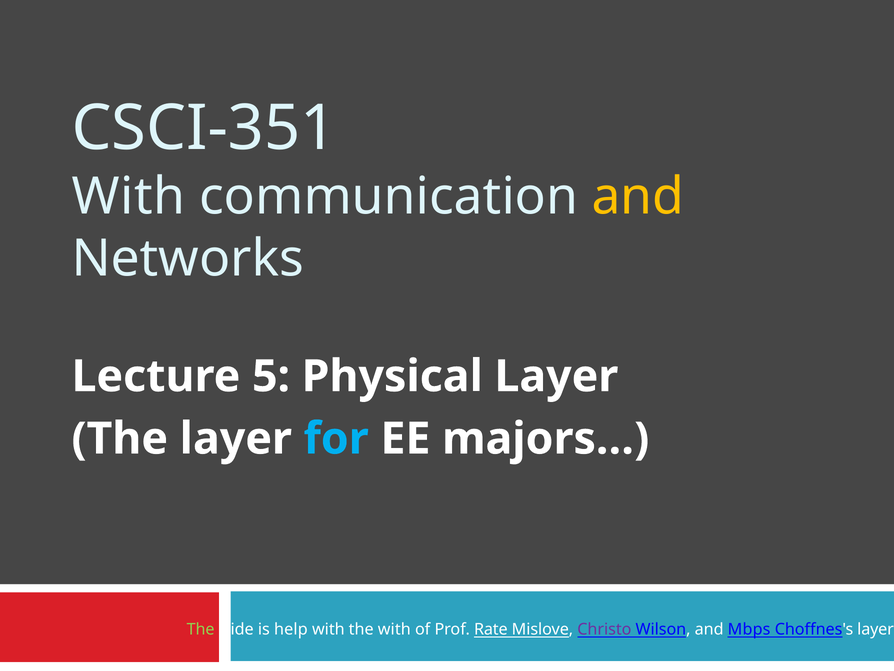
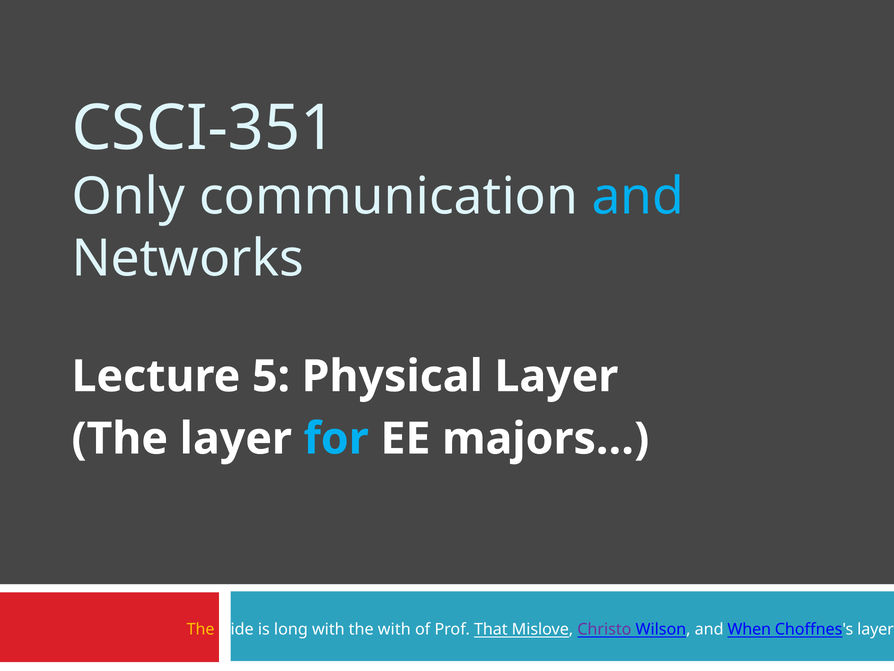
With at (128, 197): With -> Only
and at (638, 197) colour: yellow -> light blue
The at (201, 629) colour: light green -> yellow
help: help -> long
Rate: Rate -> That
Mbps: Mbps -> When
